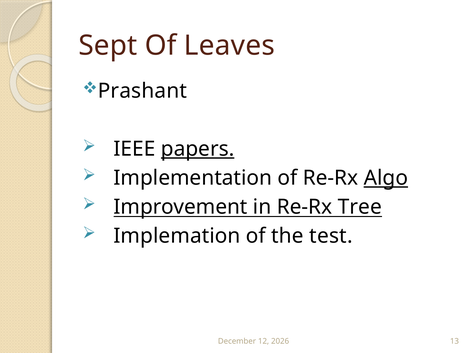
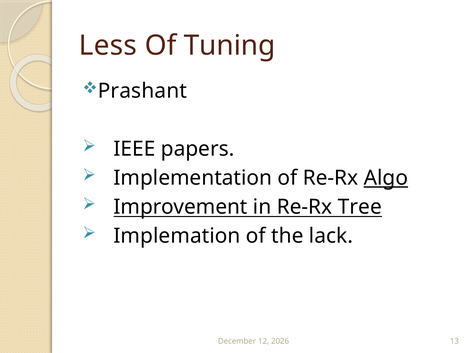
Sept: Sept -> Less
Leaves: Leaves -> Tuning
papers underline: present -> none
test: test -> lack
